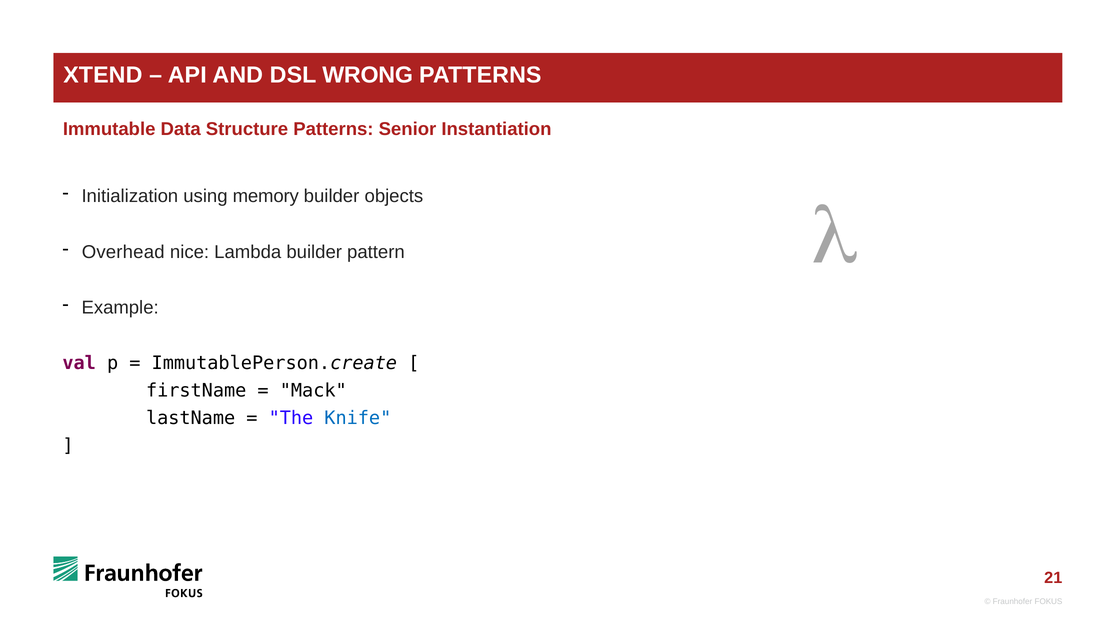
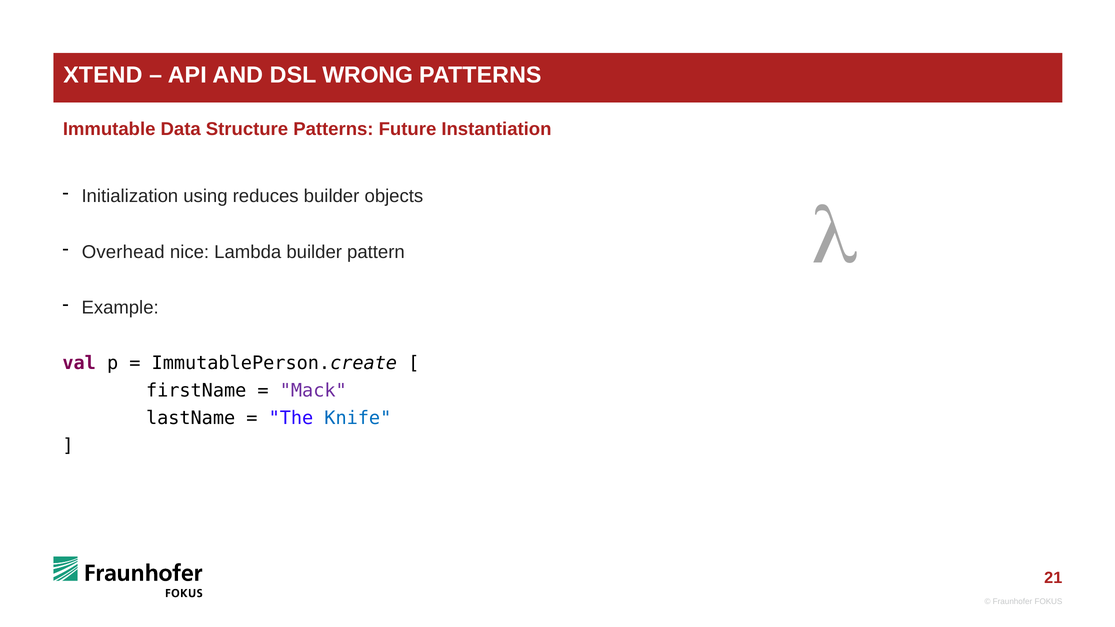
Senior: Senior -> Future
memory: memory -> reduces
Mack colour: black -> purple
